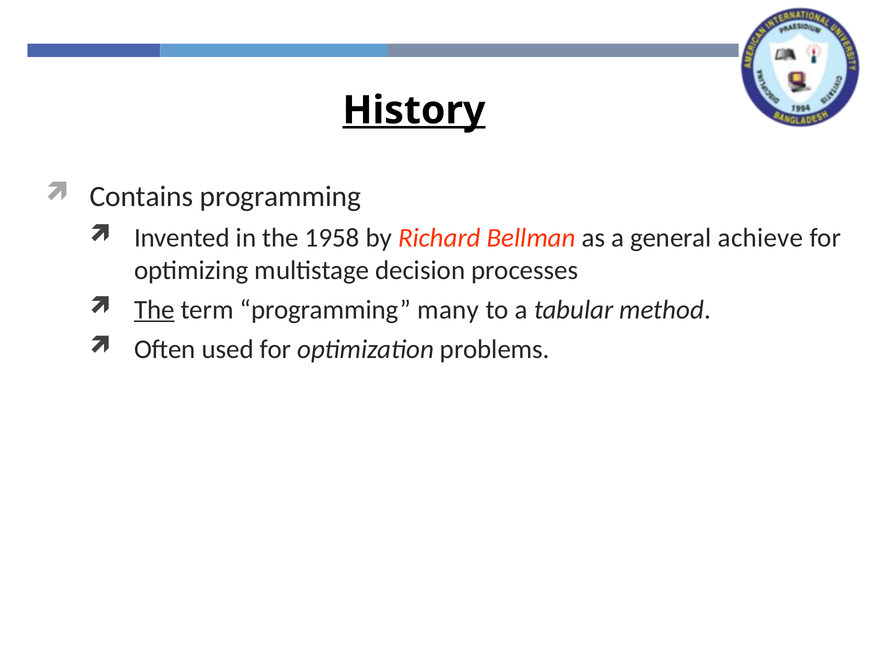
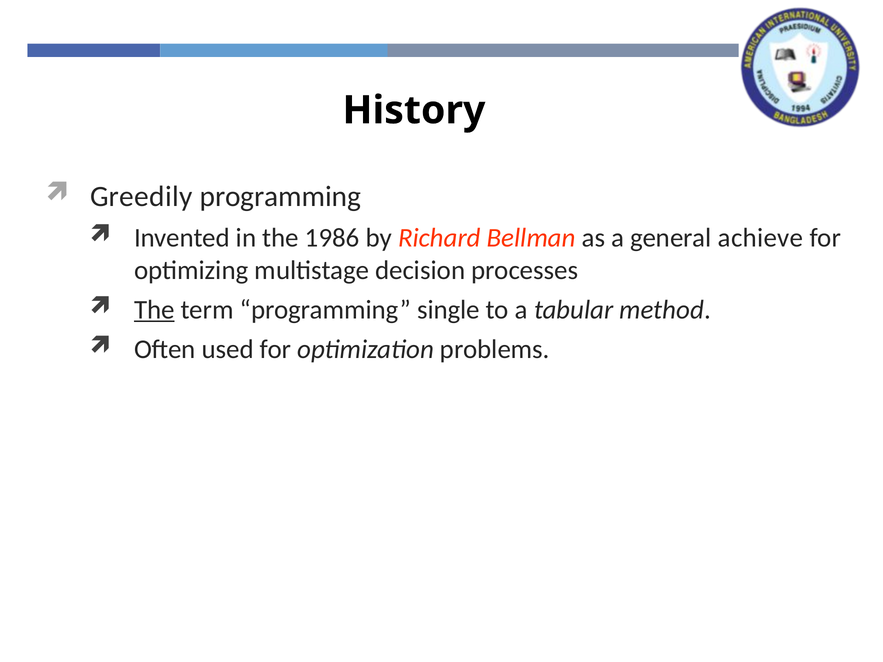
History underline: present -> none
Contains: Contains -> Greedily
1958: 1958 -> 1986
many: many -> single
